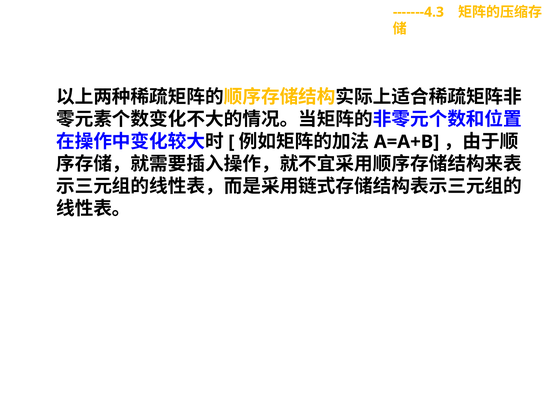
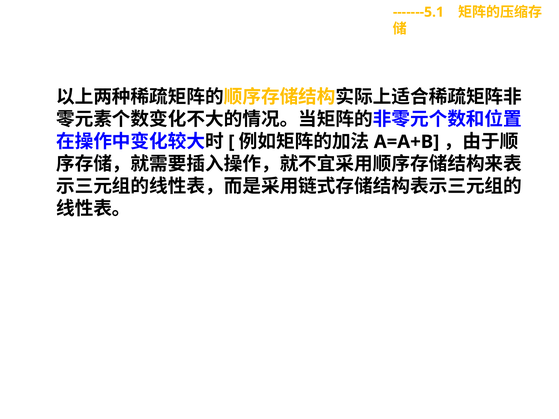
-------4.3: -------4.3 -> -------5.1
